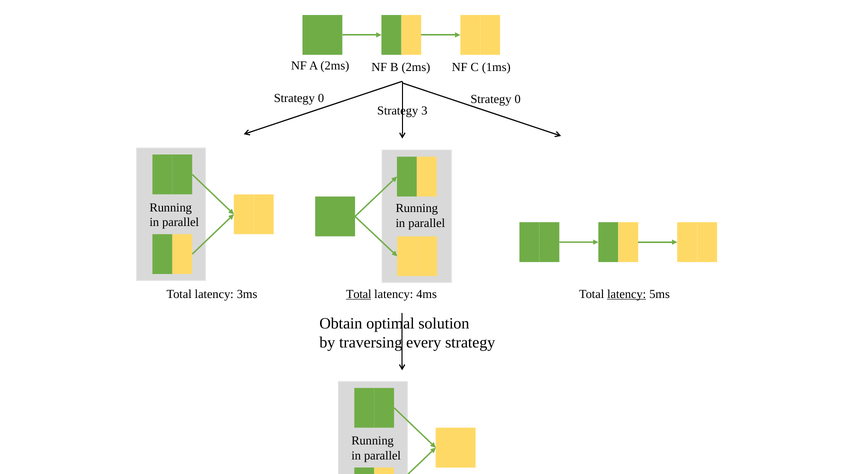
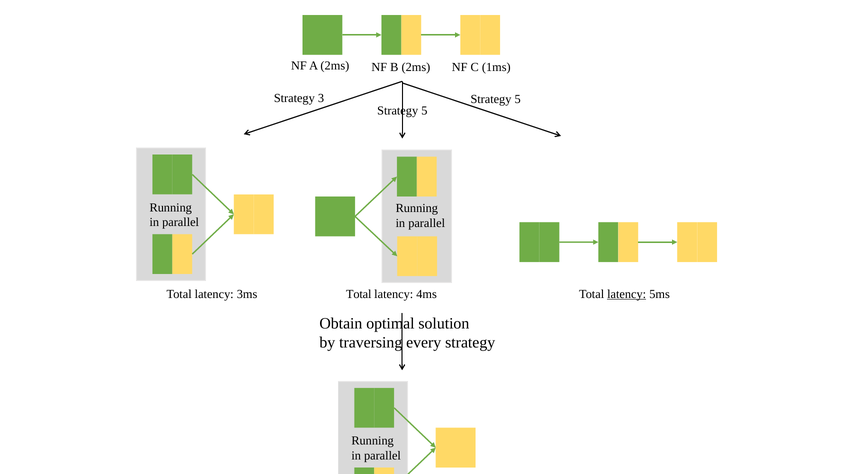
0 at (321, 98): 0 -> 3
0 at (518, 99): 0 -> 5
3 at (424, 111): 3 -> 5
Total at (359, 294) underline: present -> none
